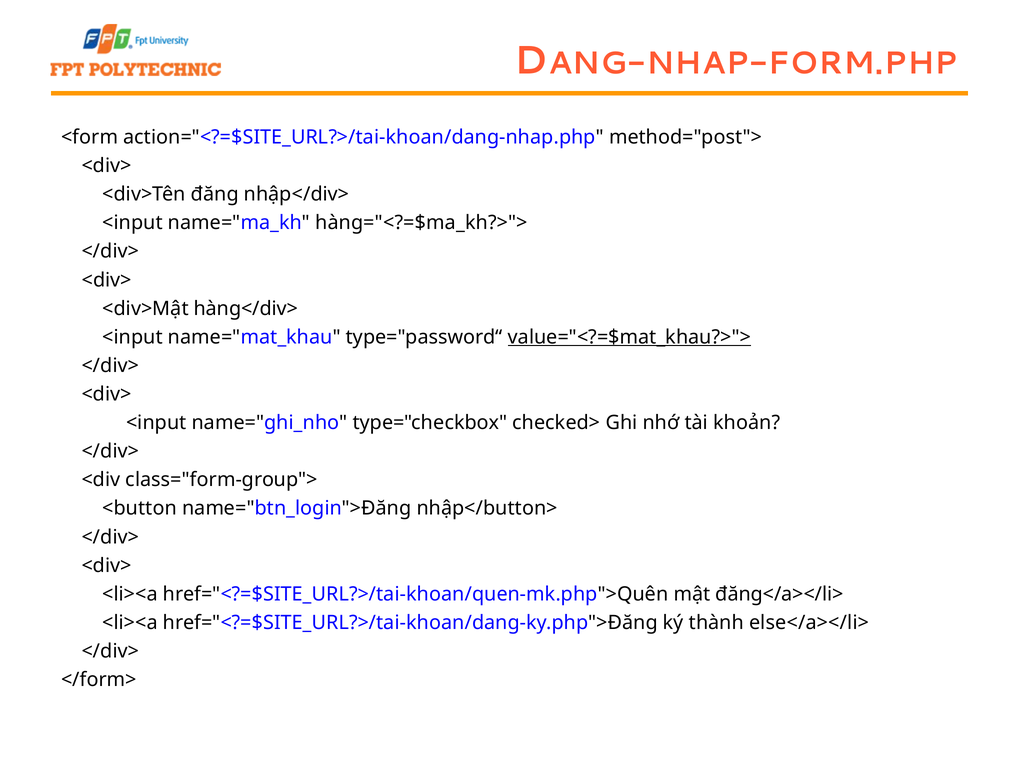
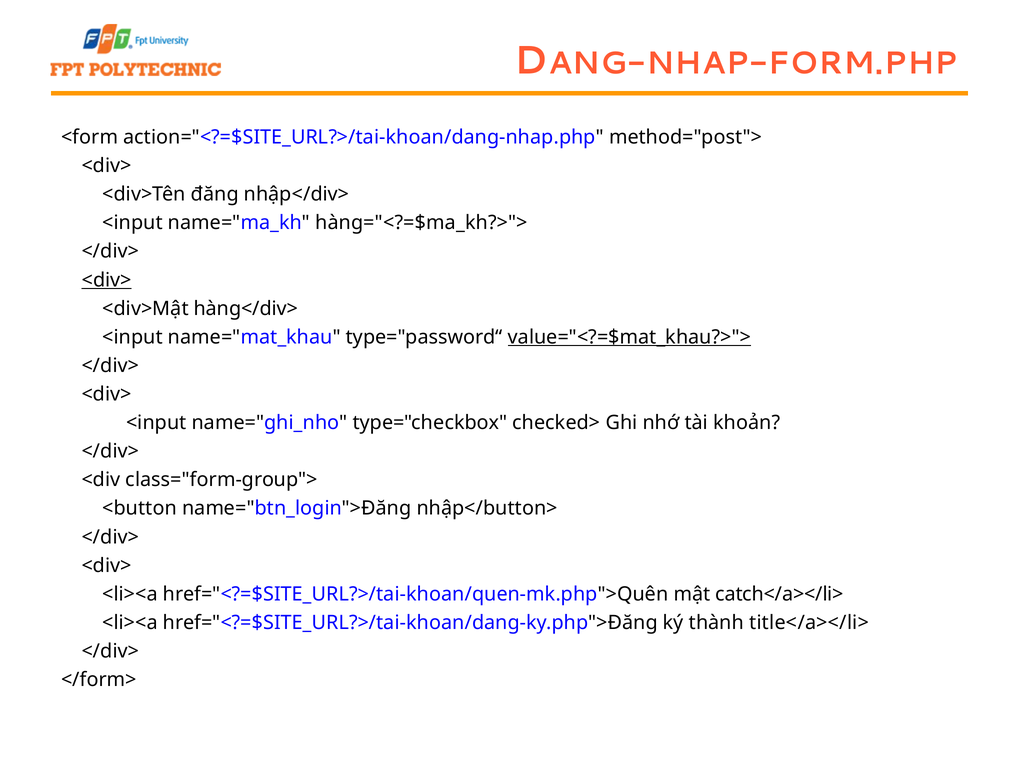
<div> at (107, 280) underline: none -> present
đăng</a></li>: đăng</a></li> -> catch</a></li>
else</a></li>: else</a></li> -> title</a></li>
